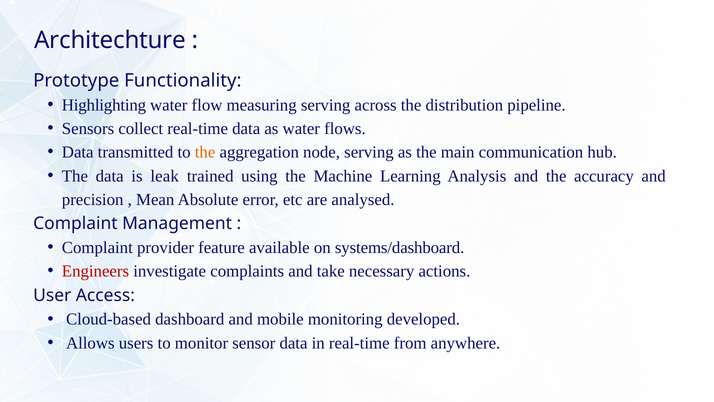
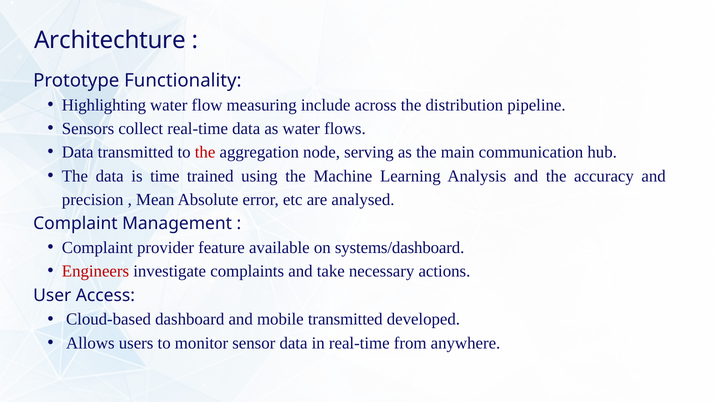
measuring serving: serving -> include
the at (205, 152) colour: orange -> red
leak: leak -> time
mobile monitoring: monitoring -> transmitted
